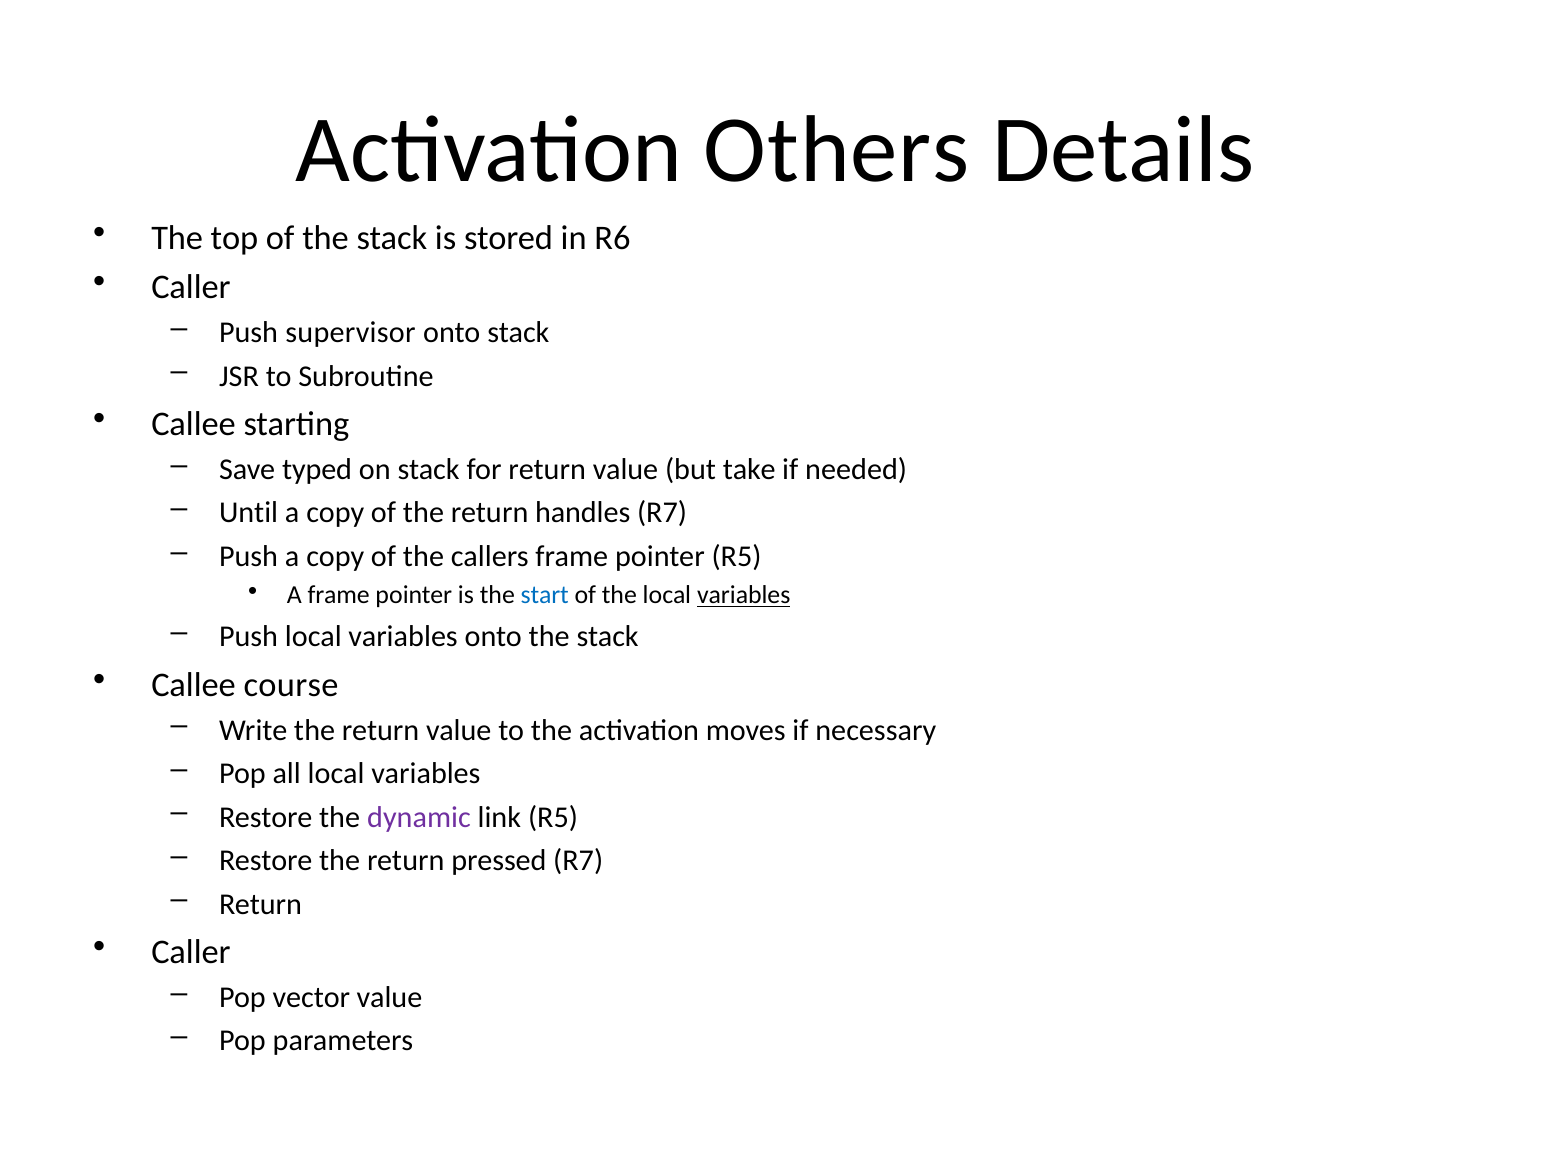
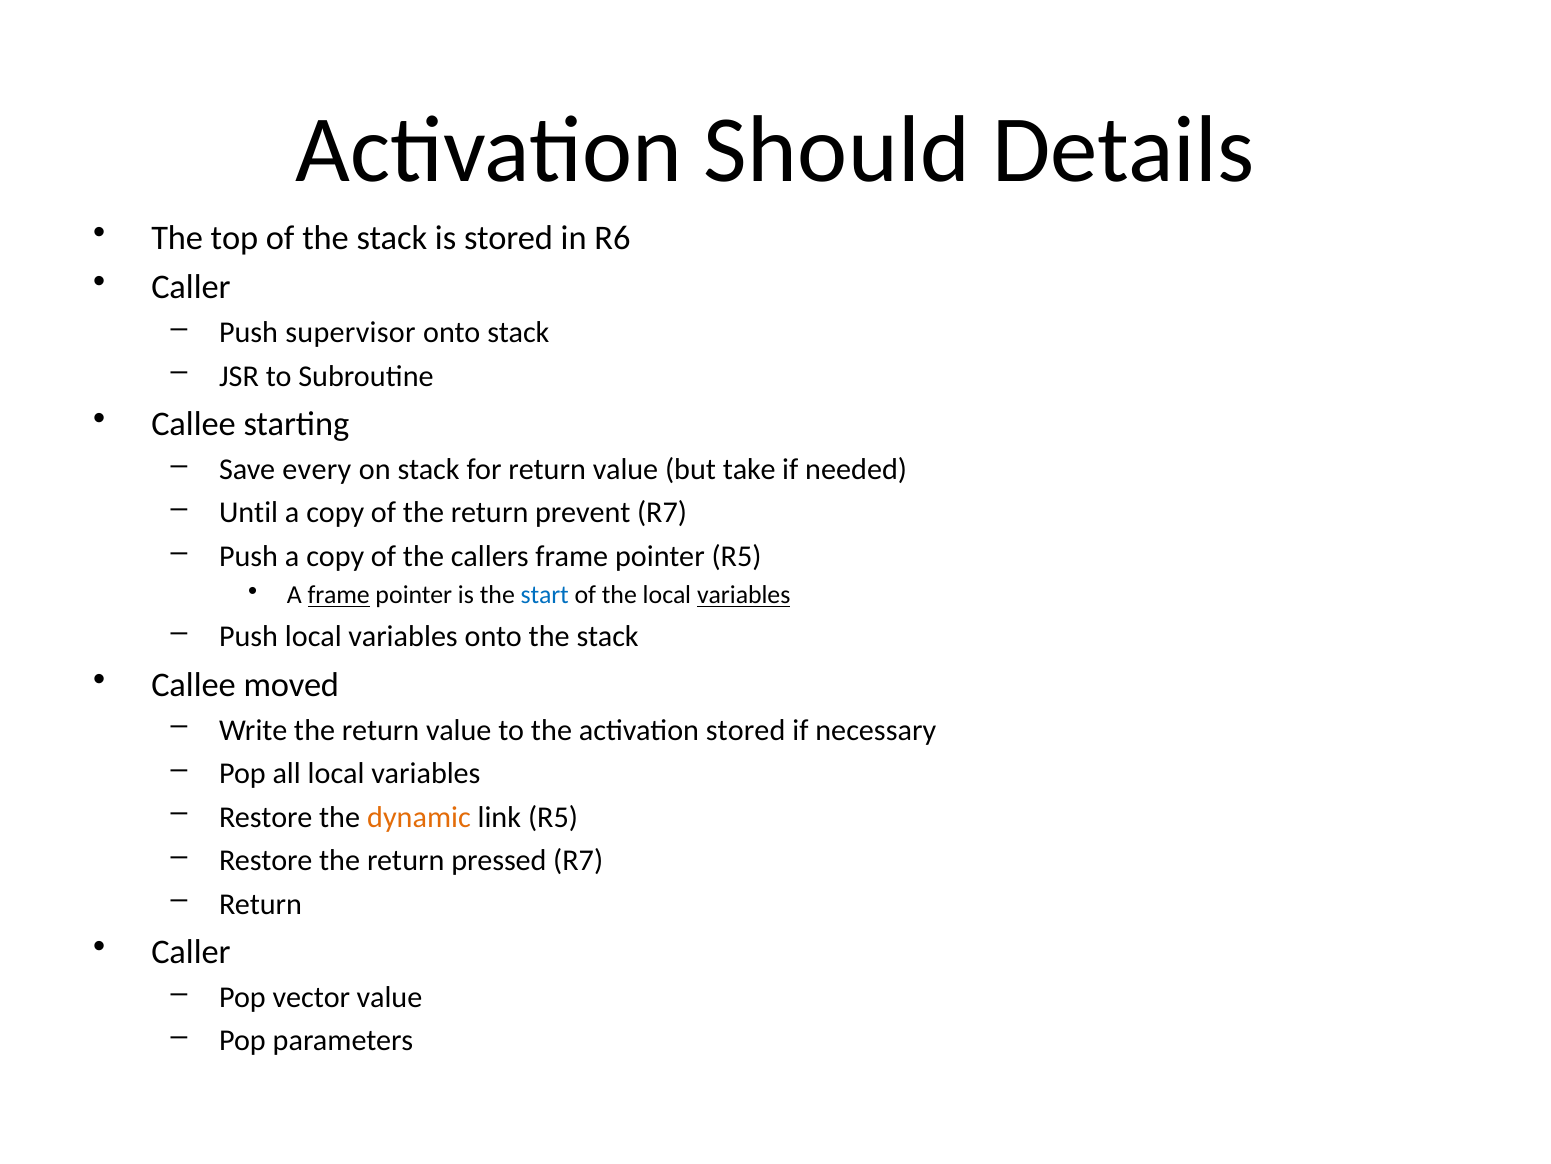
Others: Others -> Should
typed: typed -> every
handles: handles -> prevent
frame at (339, 595) underline: none -> present
course: course -> moved
activation moves: moves -> stored
dynamic colour: purple -> orange
